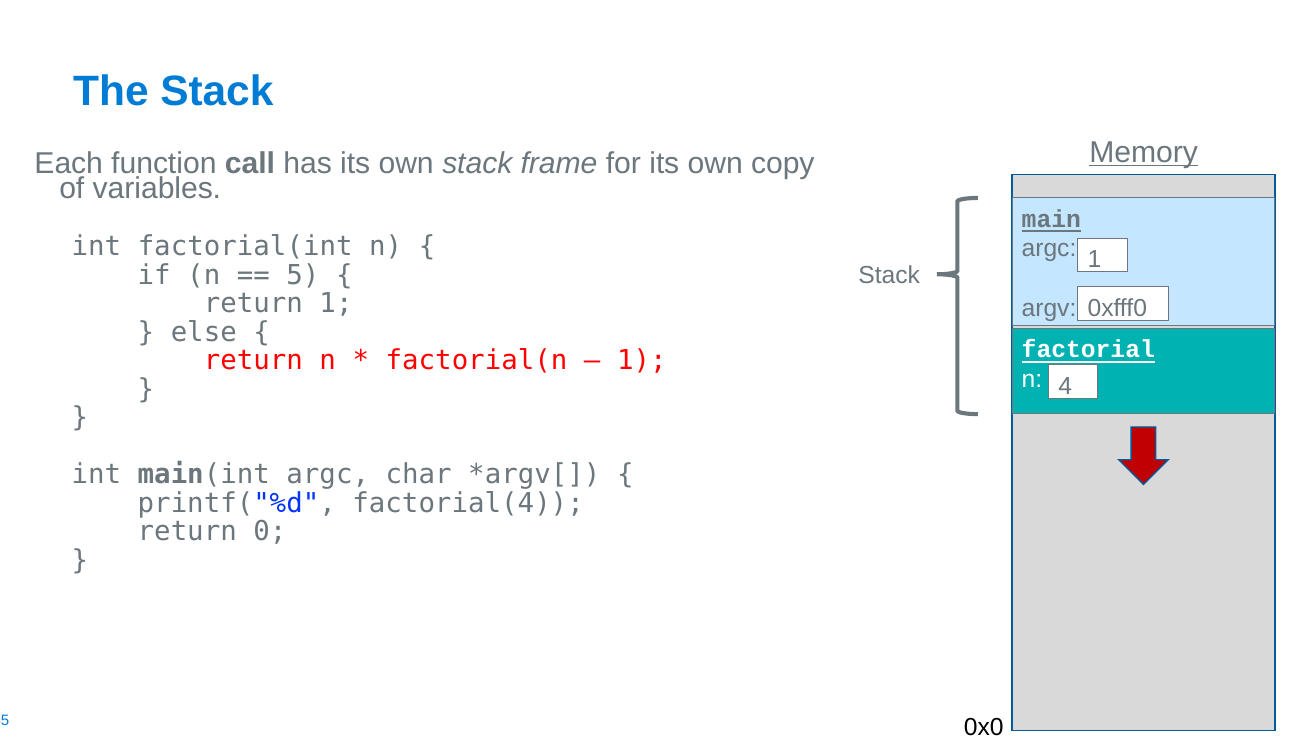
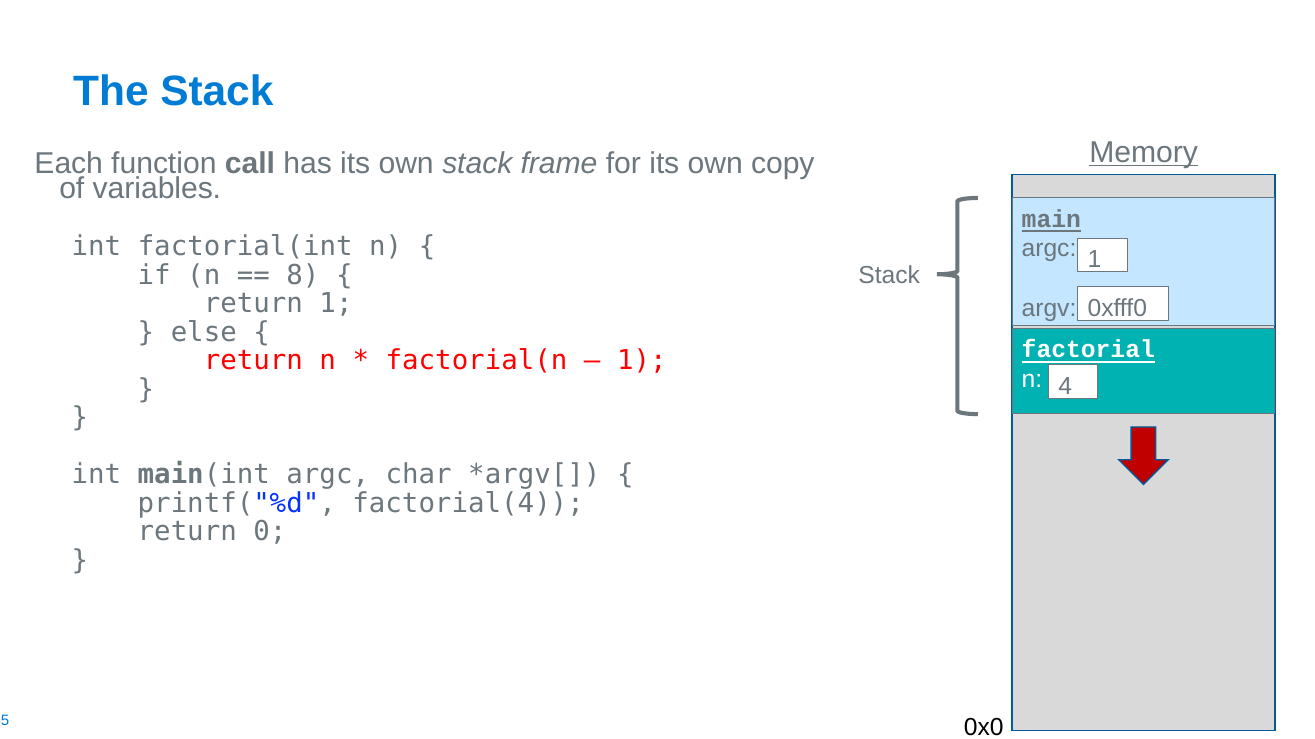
5: 5 -> 8
